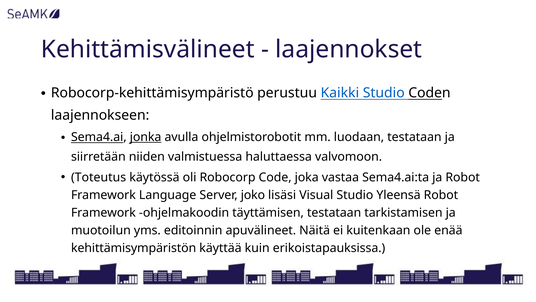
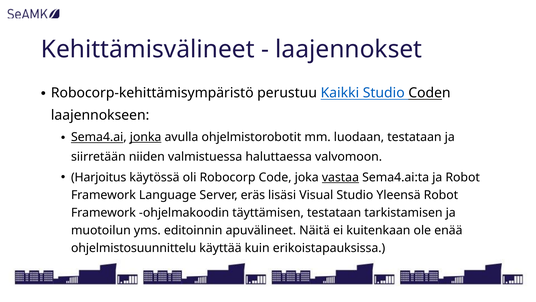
Toteutus: Toteutus -> Harjoitus
vastaa underline: none -> present
joko: joko -> eräs
kehittämisympäristön: kehittämisympäristön -> ohjelmistosuunnittelu
